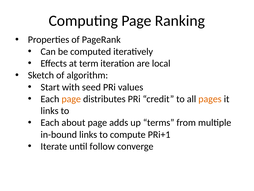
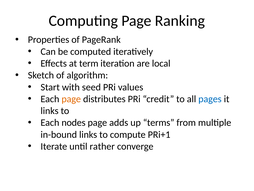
pages colour: orange -> blue
about: about -> nodes
follow: follow -> rather
